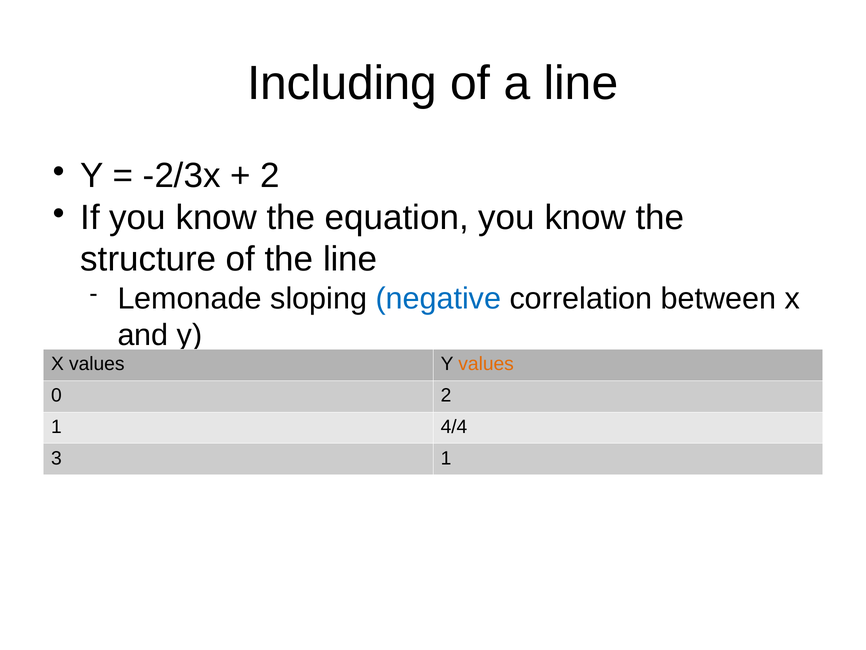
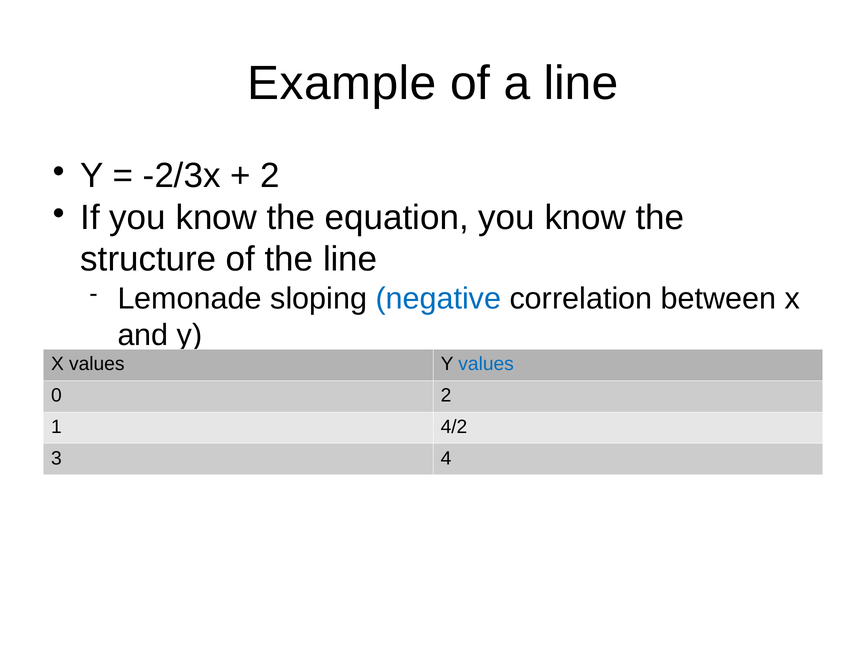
Including: Including -> Example
values at (486, 364) colour: orange -> blue
4/4: 4/4 -> 4/2
3 1: 1 -> 4
